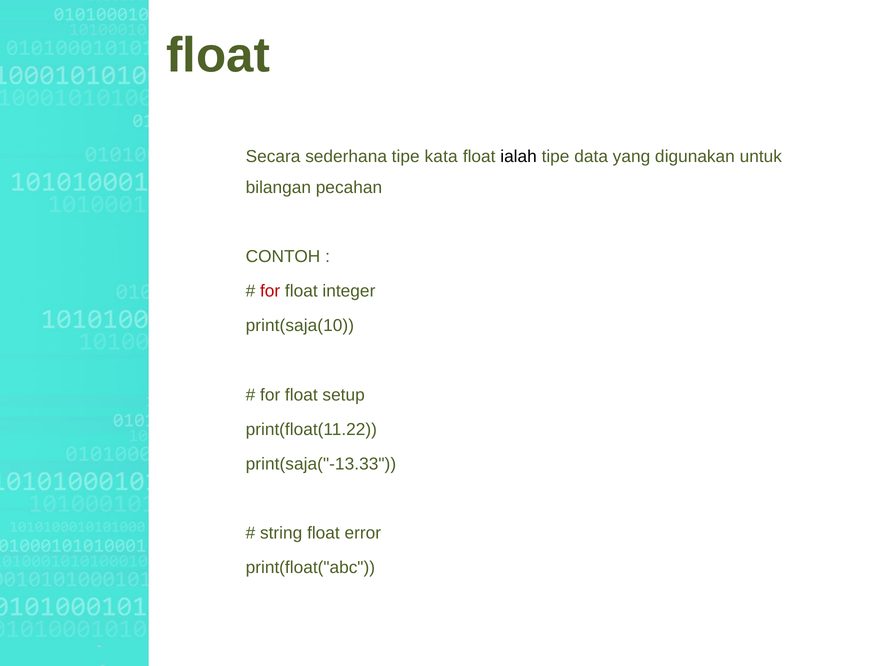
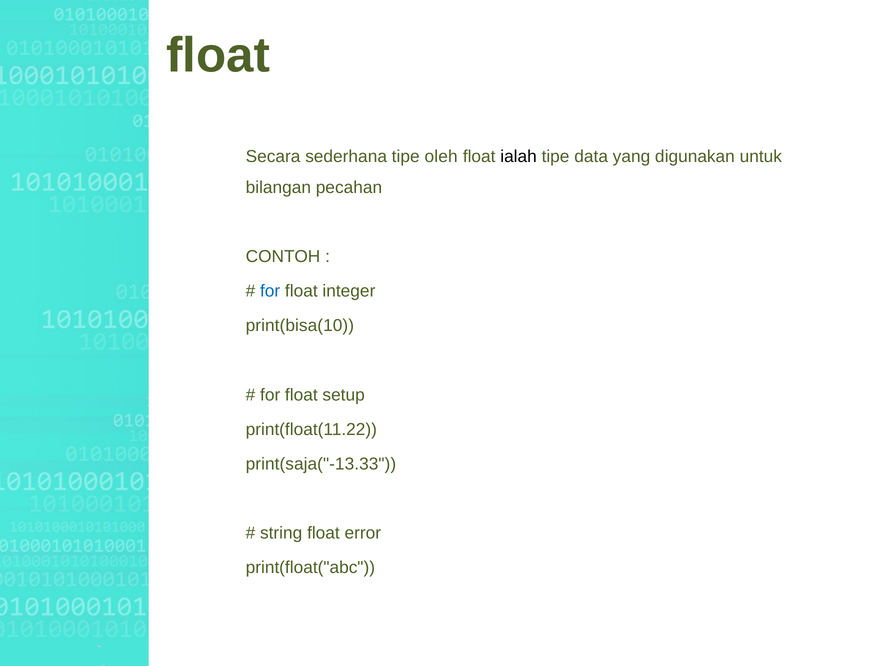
kata: kata -> oleh
for at (270, 291) colour: red -> blue
print(saja(10: print(saja(10 -> print(bisa(10
